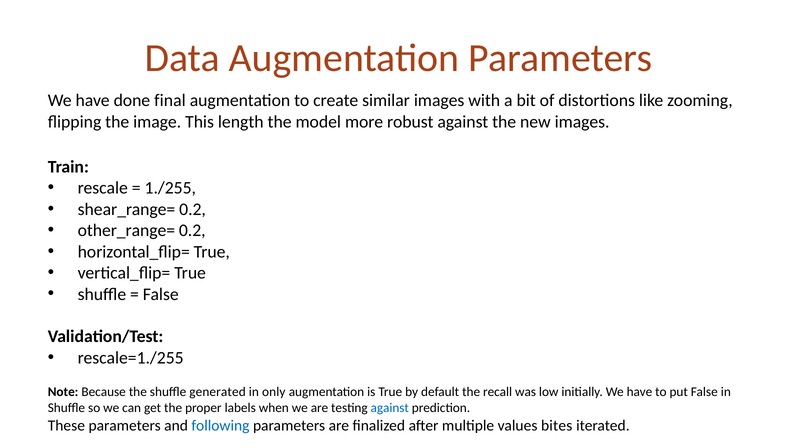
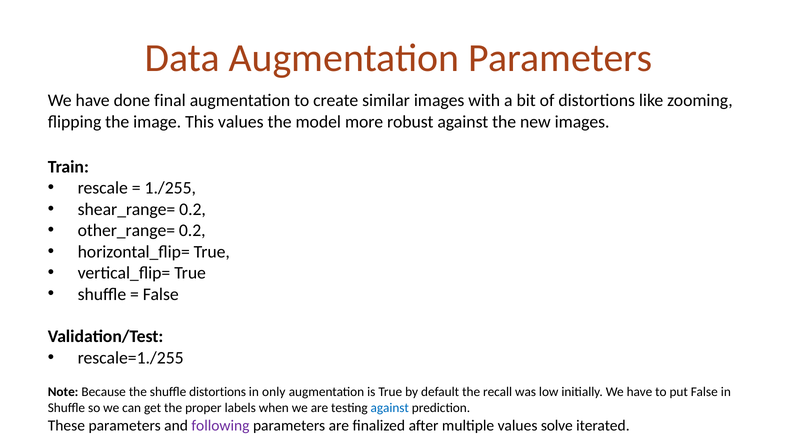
This length: length -> values
shuffle generated: generated -> distortions
following colour: blue -> purple
bites: bites -> solve
